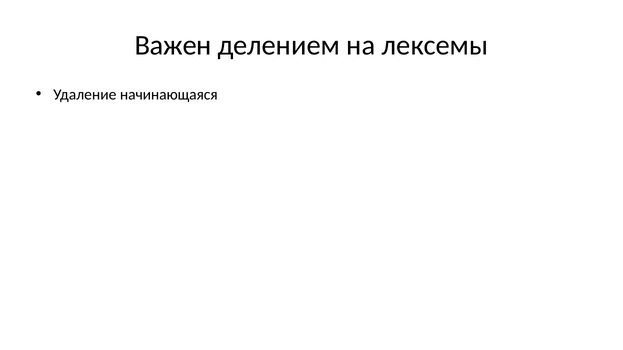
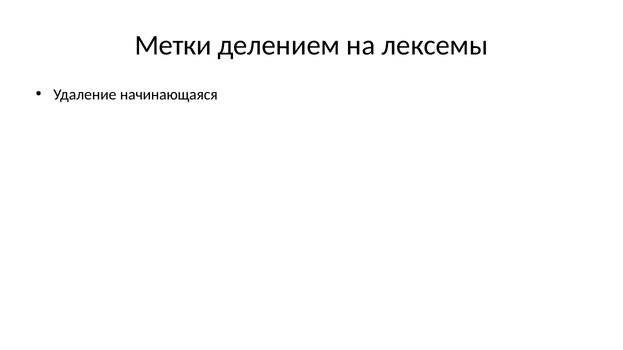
Важен: Важен -> Метки
